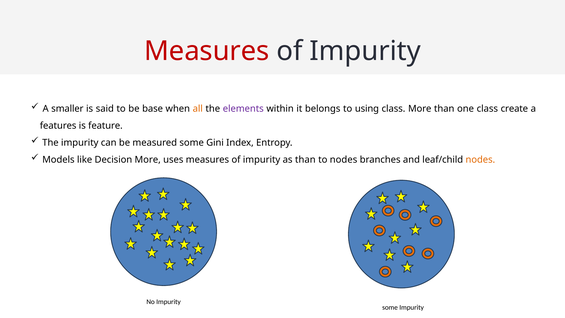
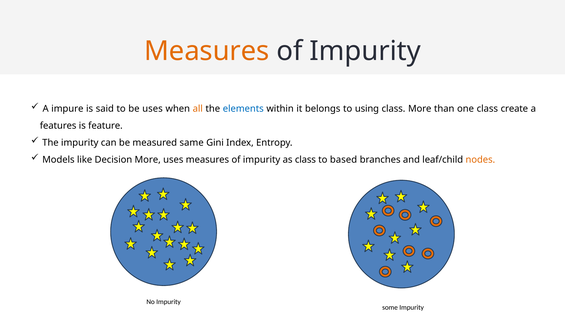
Measures at (207, 51) colour: red -> orange
smaller: smaller -> impure
be base: base -> uses
elements colour: purple -> blue
measured some: some -> same
as than: than -> class
to nodes: nodes -> based
